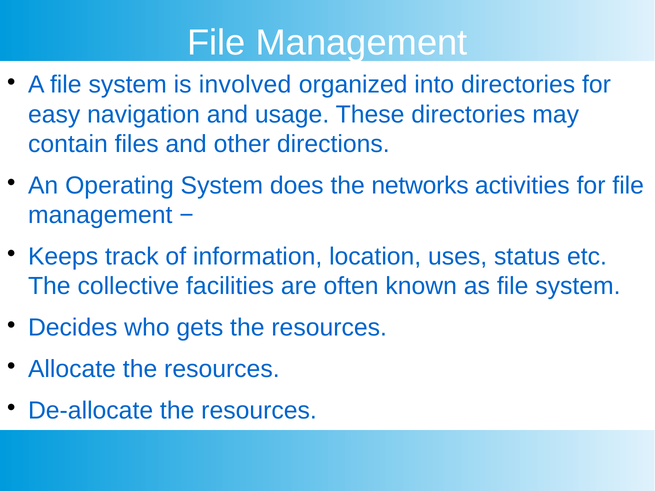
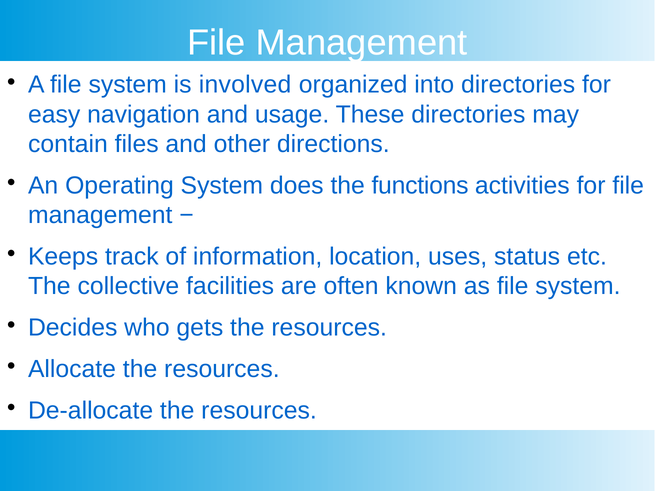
networks: networks -> functions
